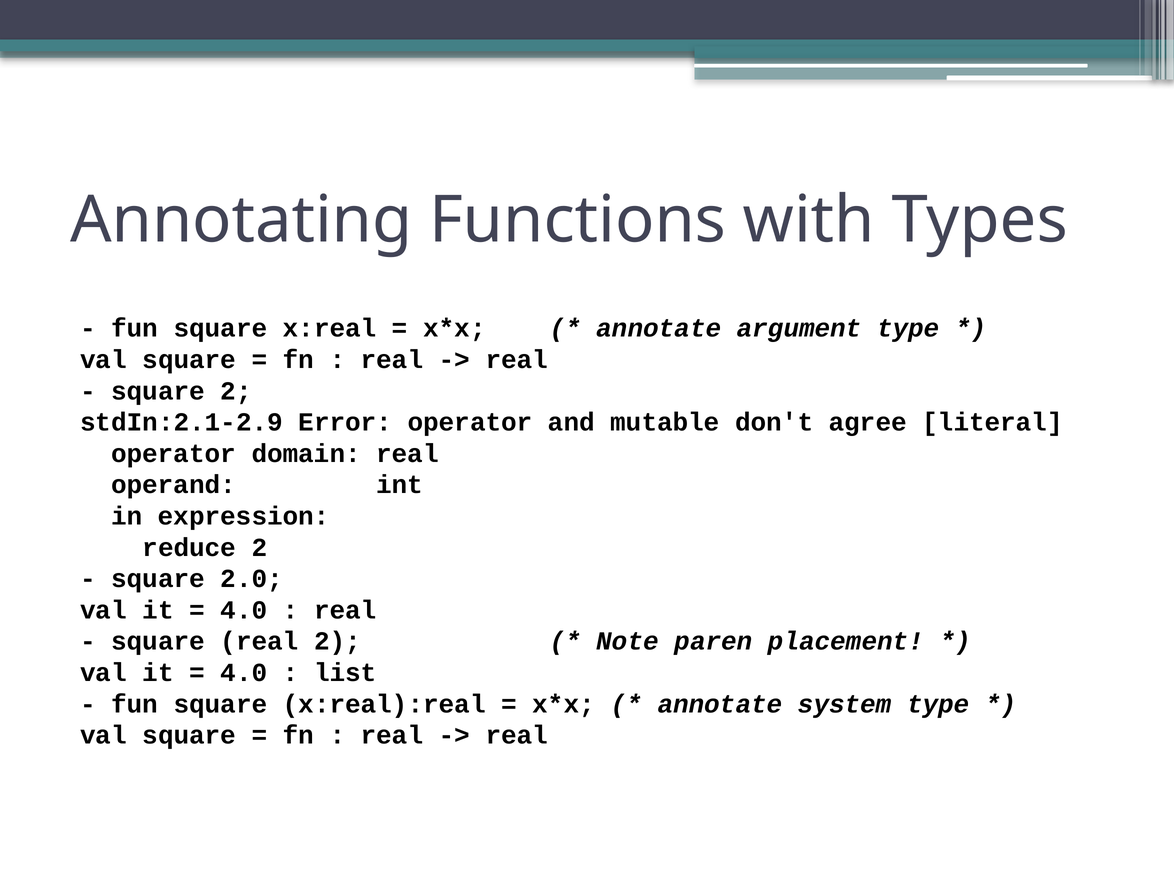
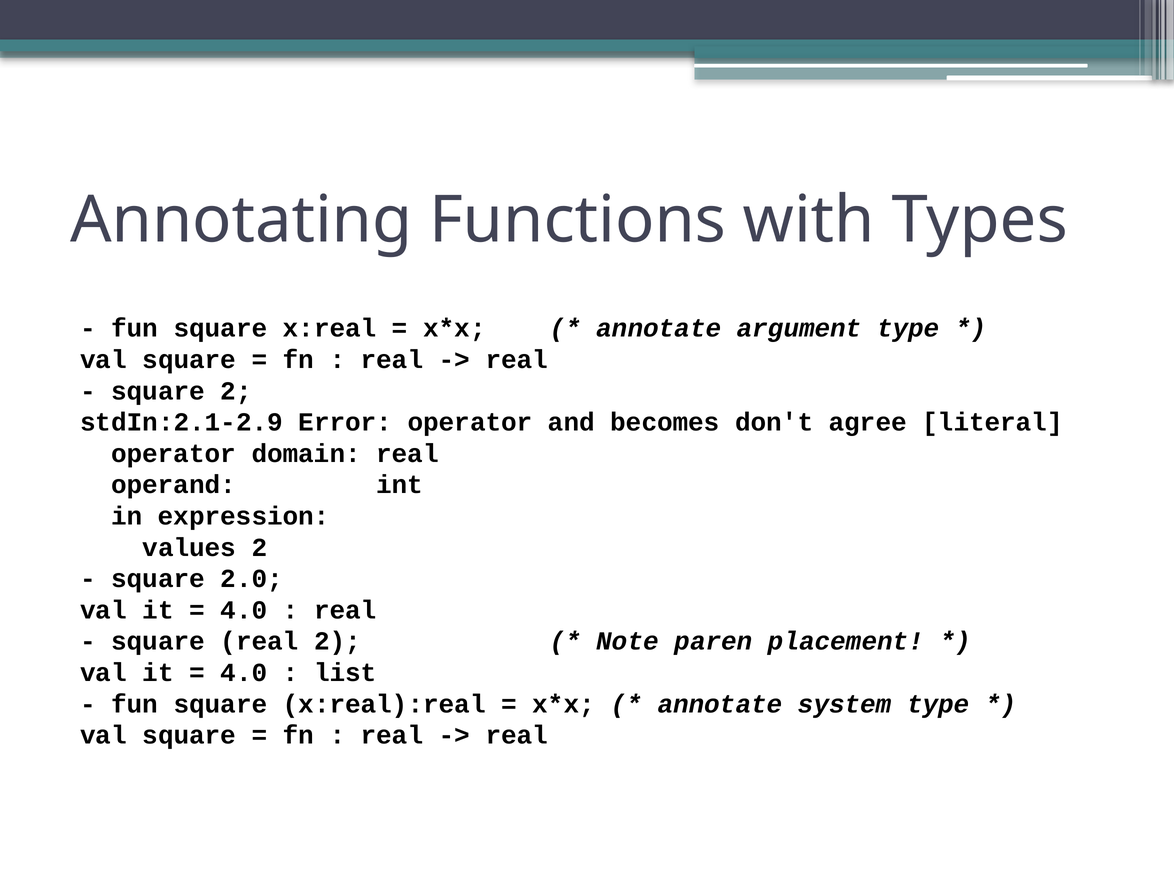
mutable: mutable -> becomes
reduce: reduce -> values
